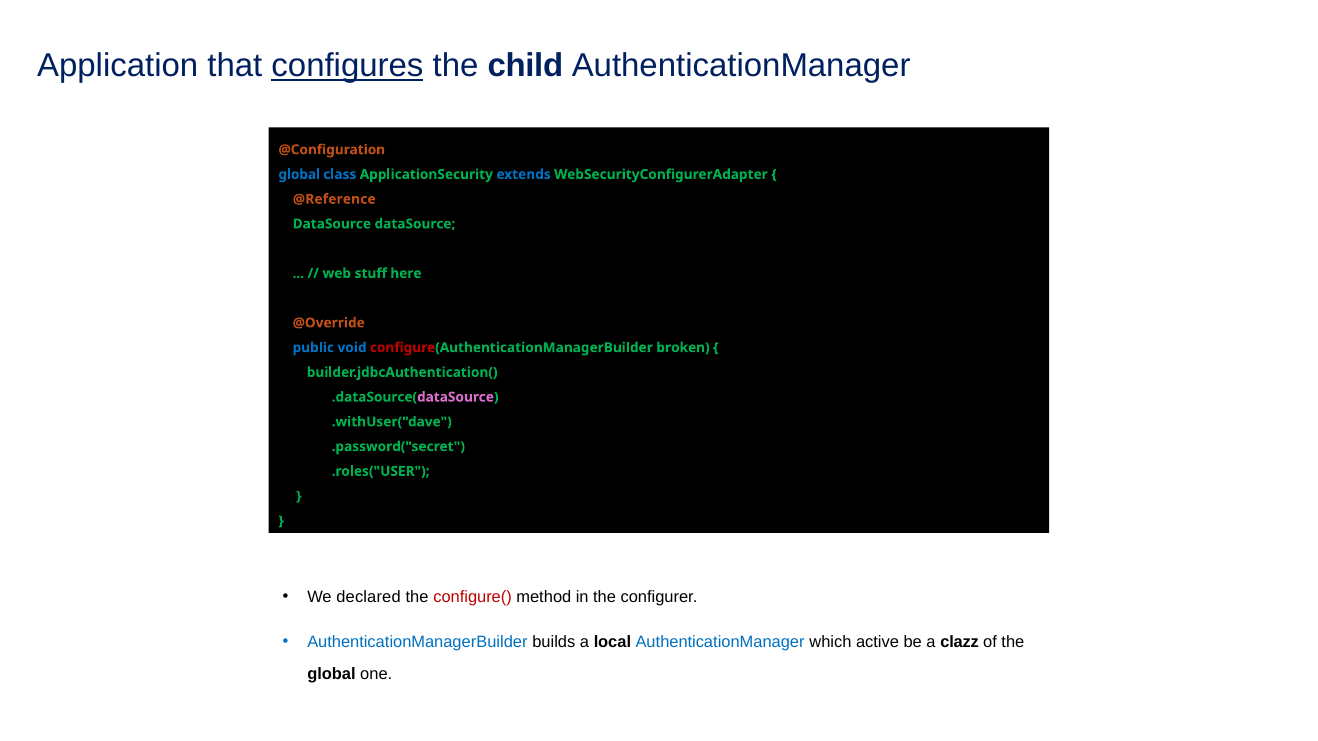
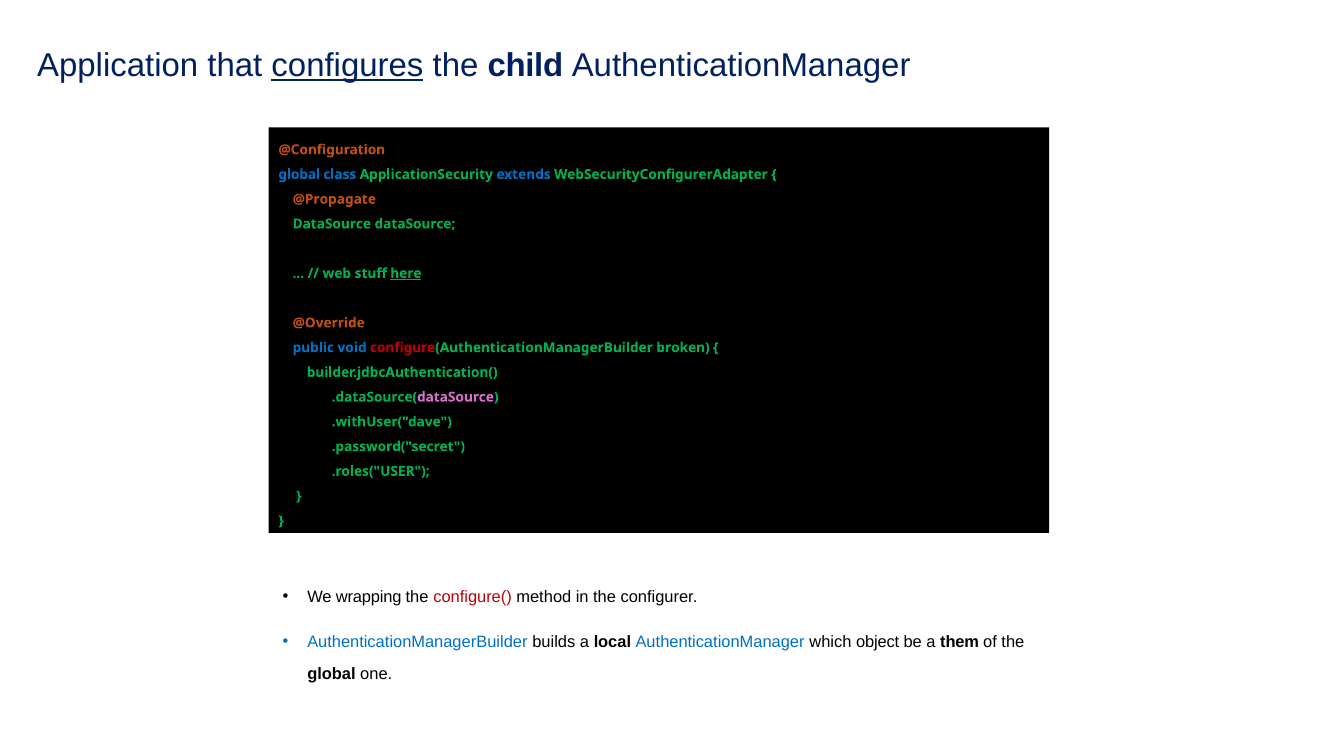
@Reference: @Reference -> @Propagate
here underline: none -> present
declared: declared -> wrapping
active: active -> object
clazz: clazz -> them
